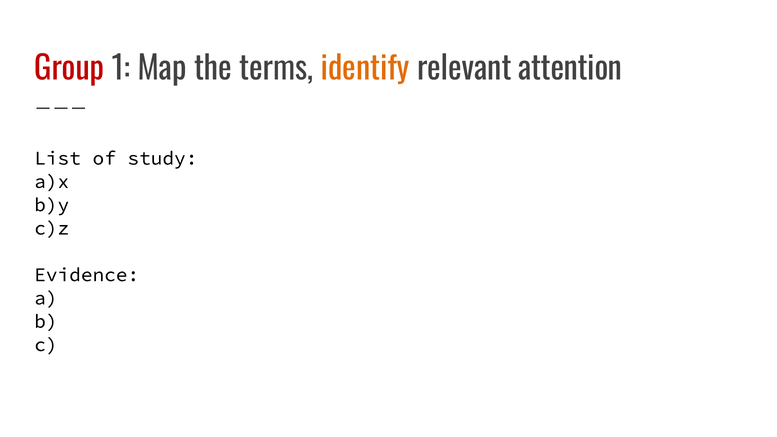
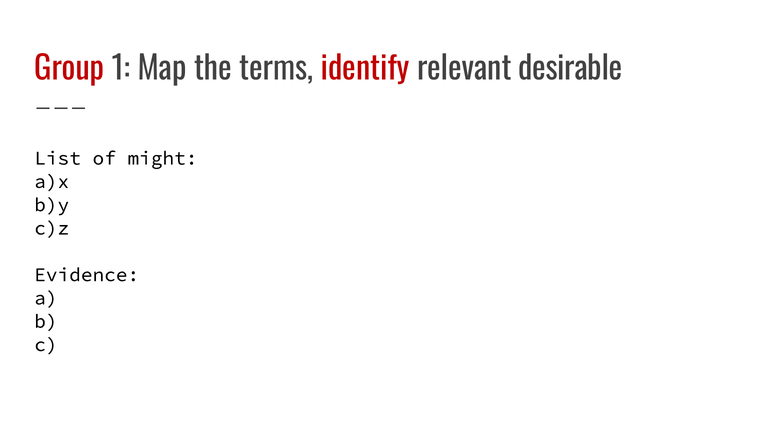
identify colour: orange -> red
attention: attention -> desirable
study: study -> might
